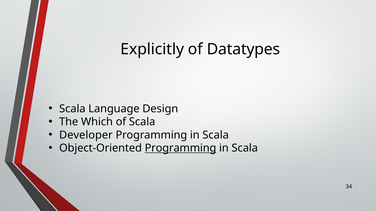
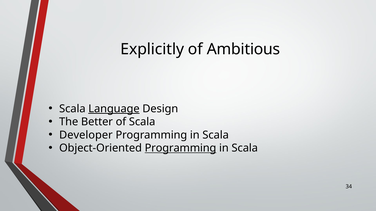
Datatypes: Datatypes -> Ambitious
Language underline: none -> present
Which: Which -> Better
